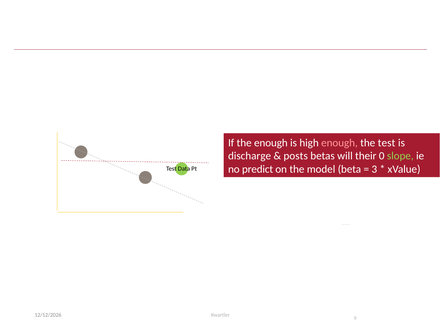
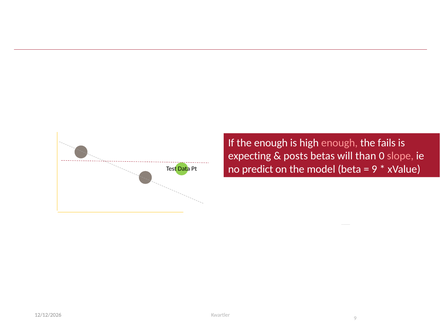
the test: test -> fails
discharge: discharge -> expecting
their: their -> than
slope colour: light green -> pink
3 at (374, 170): 3 -> 9
